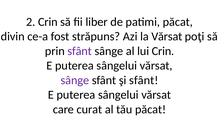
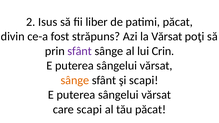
2 Crin: Crin -> Isus
sânge at (75, 80) colour: purple -> orange
şi sfânt: sfânt -> scapi
care curat: curat -> scapi
